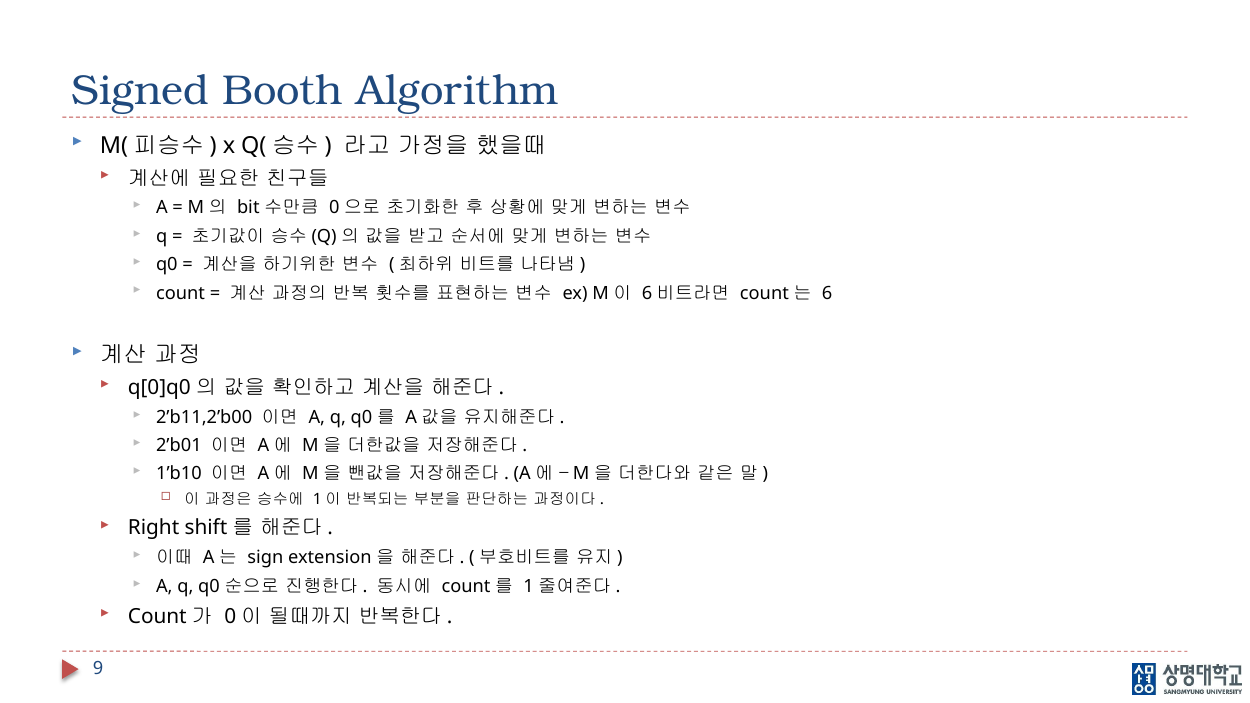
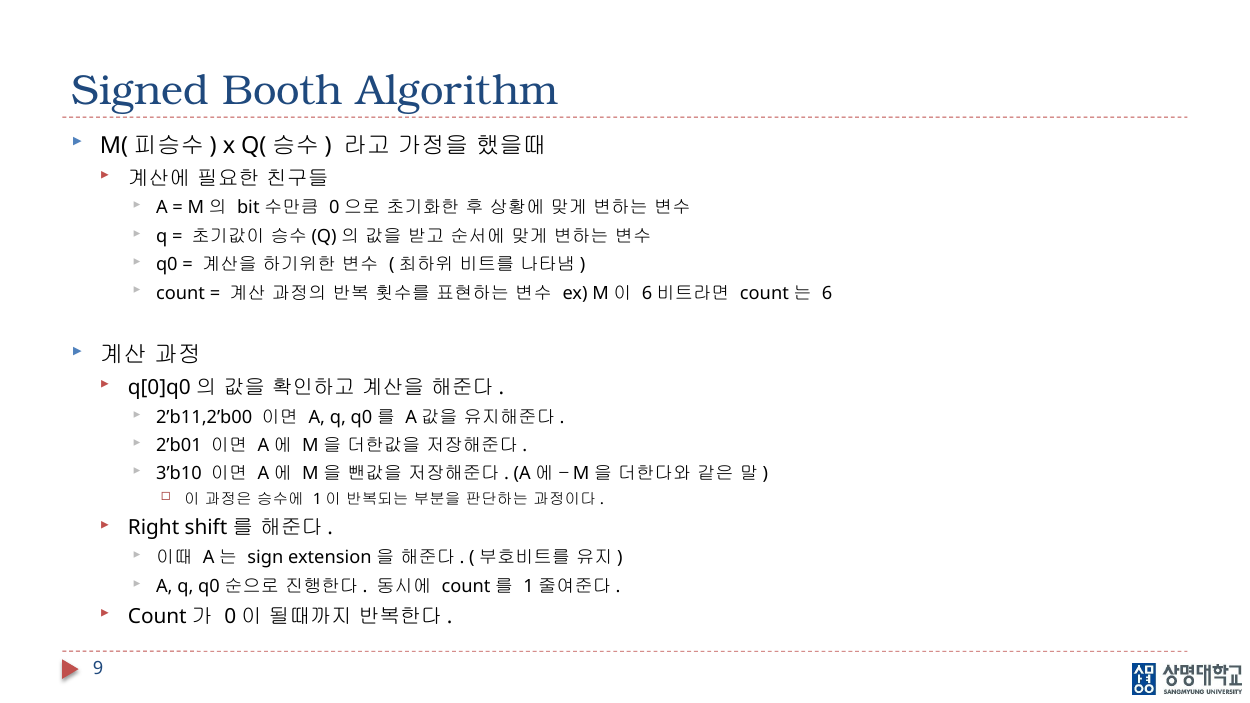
1’b10: 1’b10 -> 3’b10
